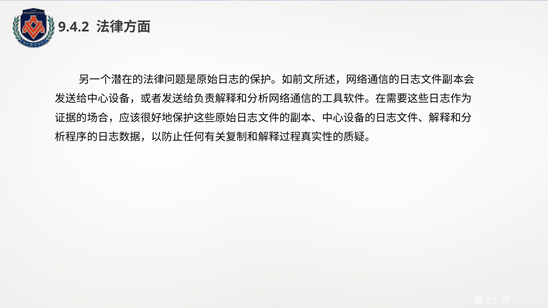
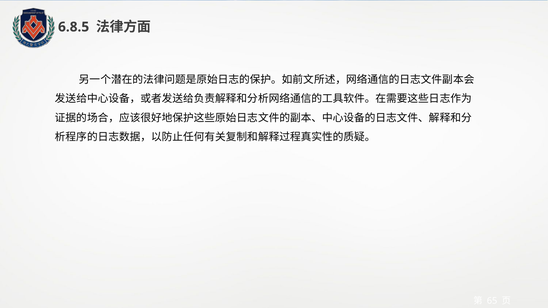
9.4.2: 9.4.2 -> 6.8.5
